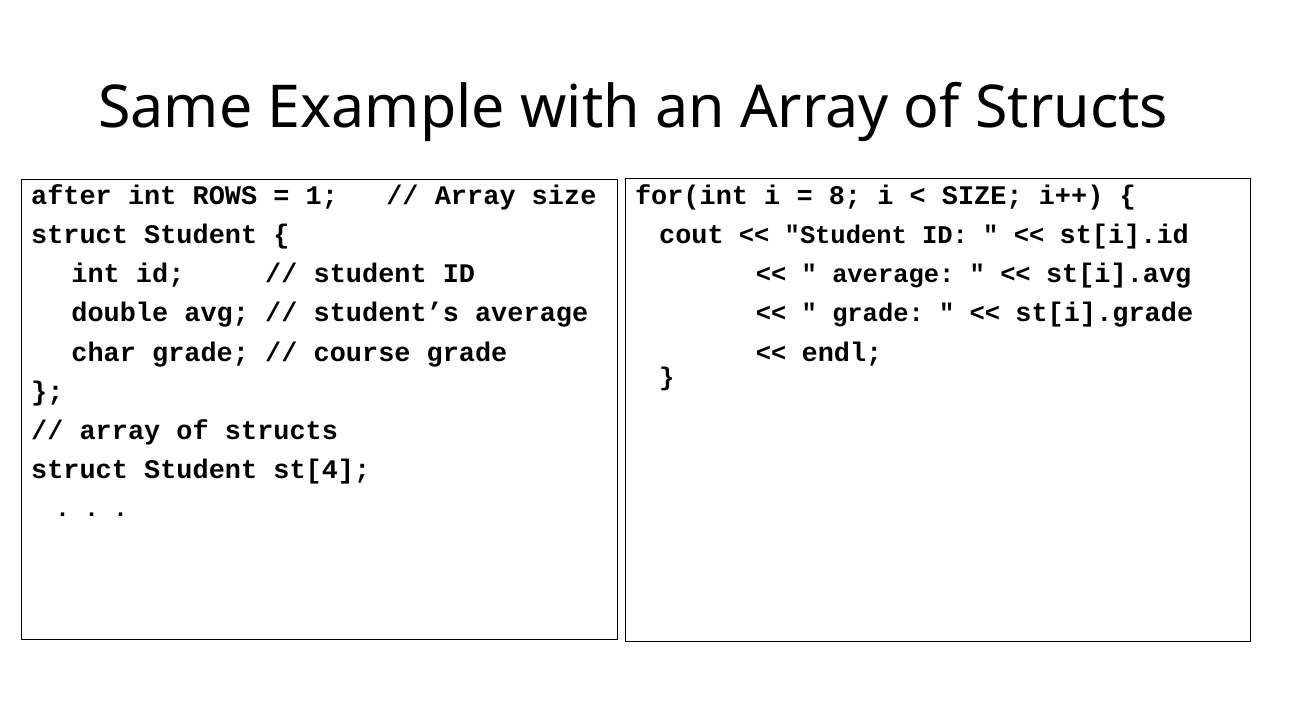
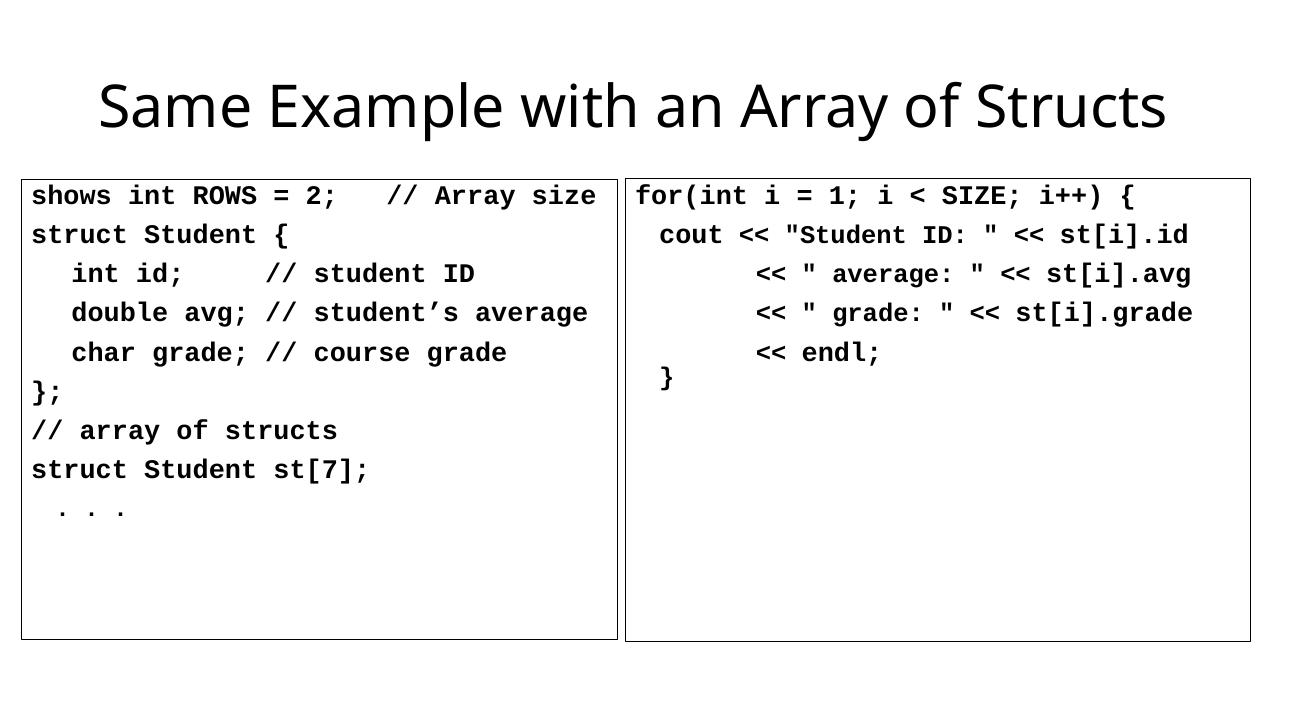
after: after -> shows
1: 1 -> 2
8: 8 -> 1
st[4: st[4 -> st[7
